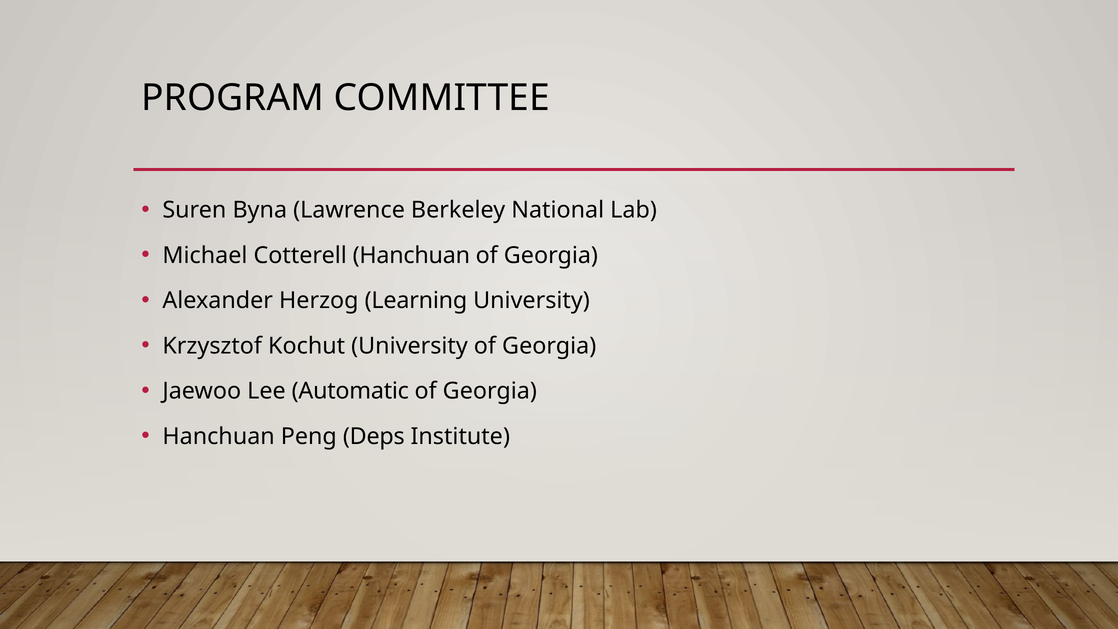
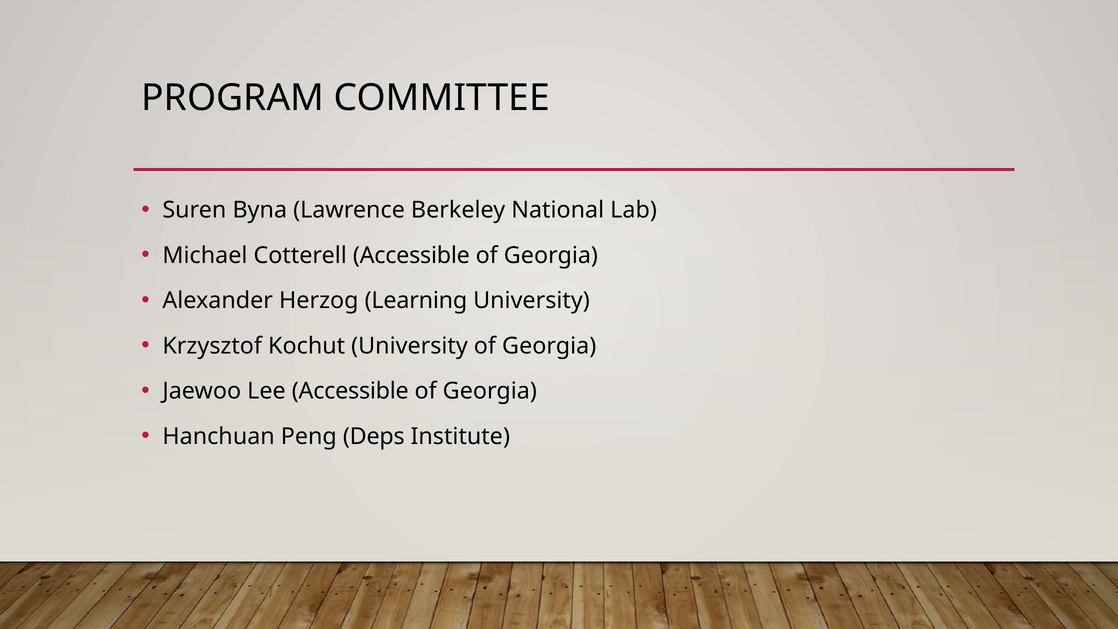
Cotterell Hanchuan: Hanchuan -> Accessible
Lee Automatic: Automatic -> Accessible
